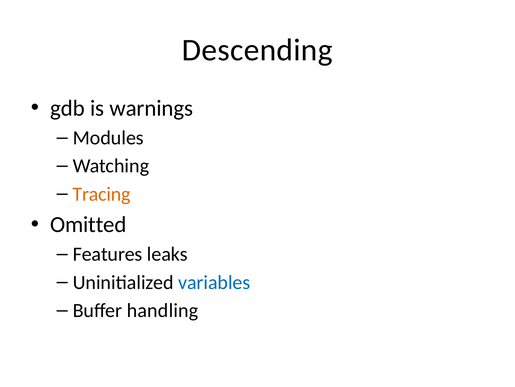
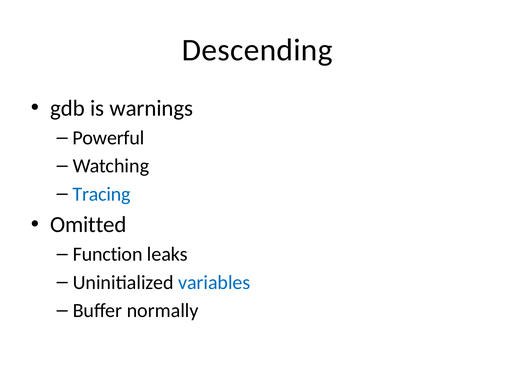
Modules: Modules -> Powerful
Tracing colour: orange -> blue
Features: Features -> Function
handling: handling -> normally
